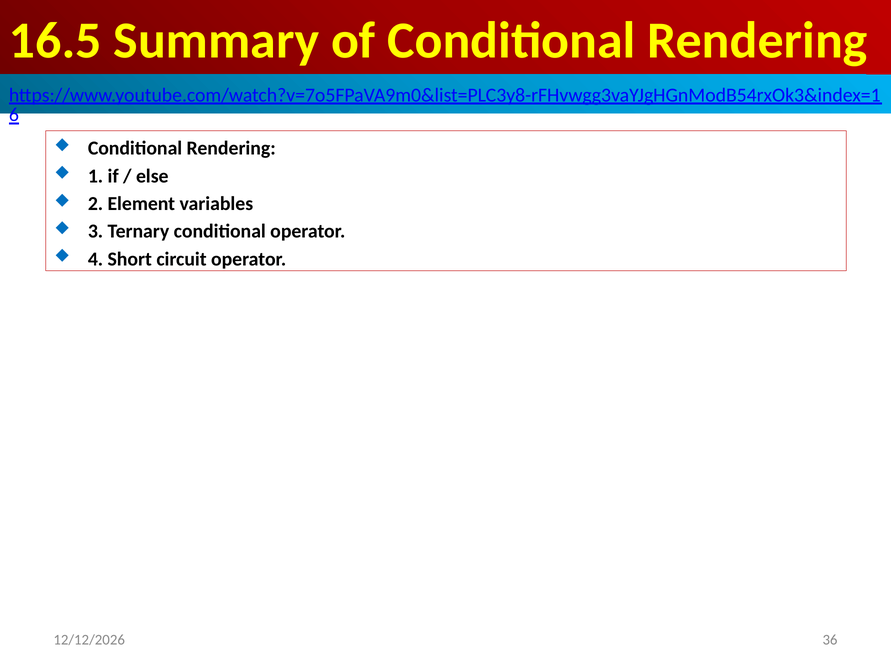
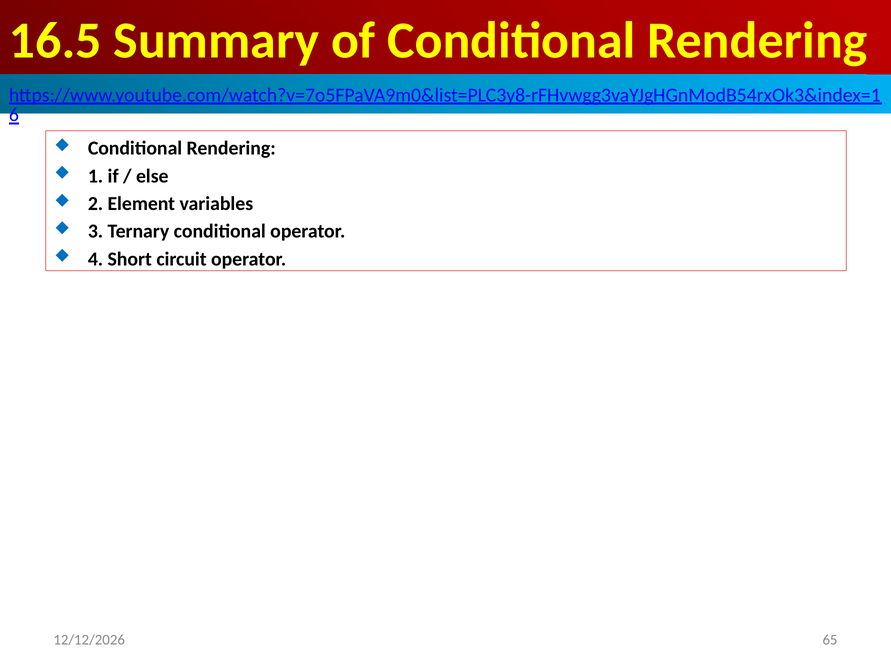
36: 36 -> 65
